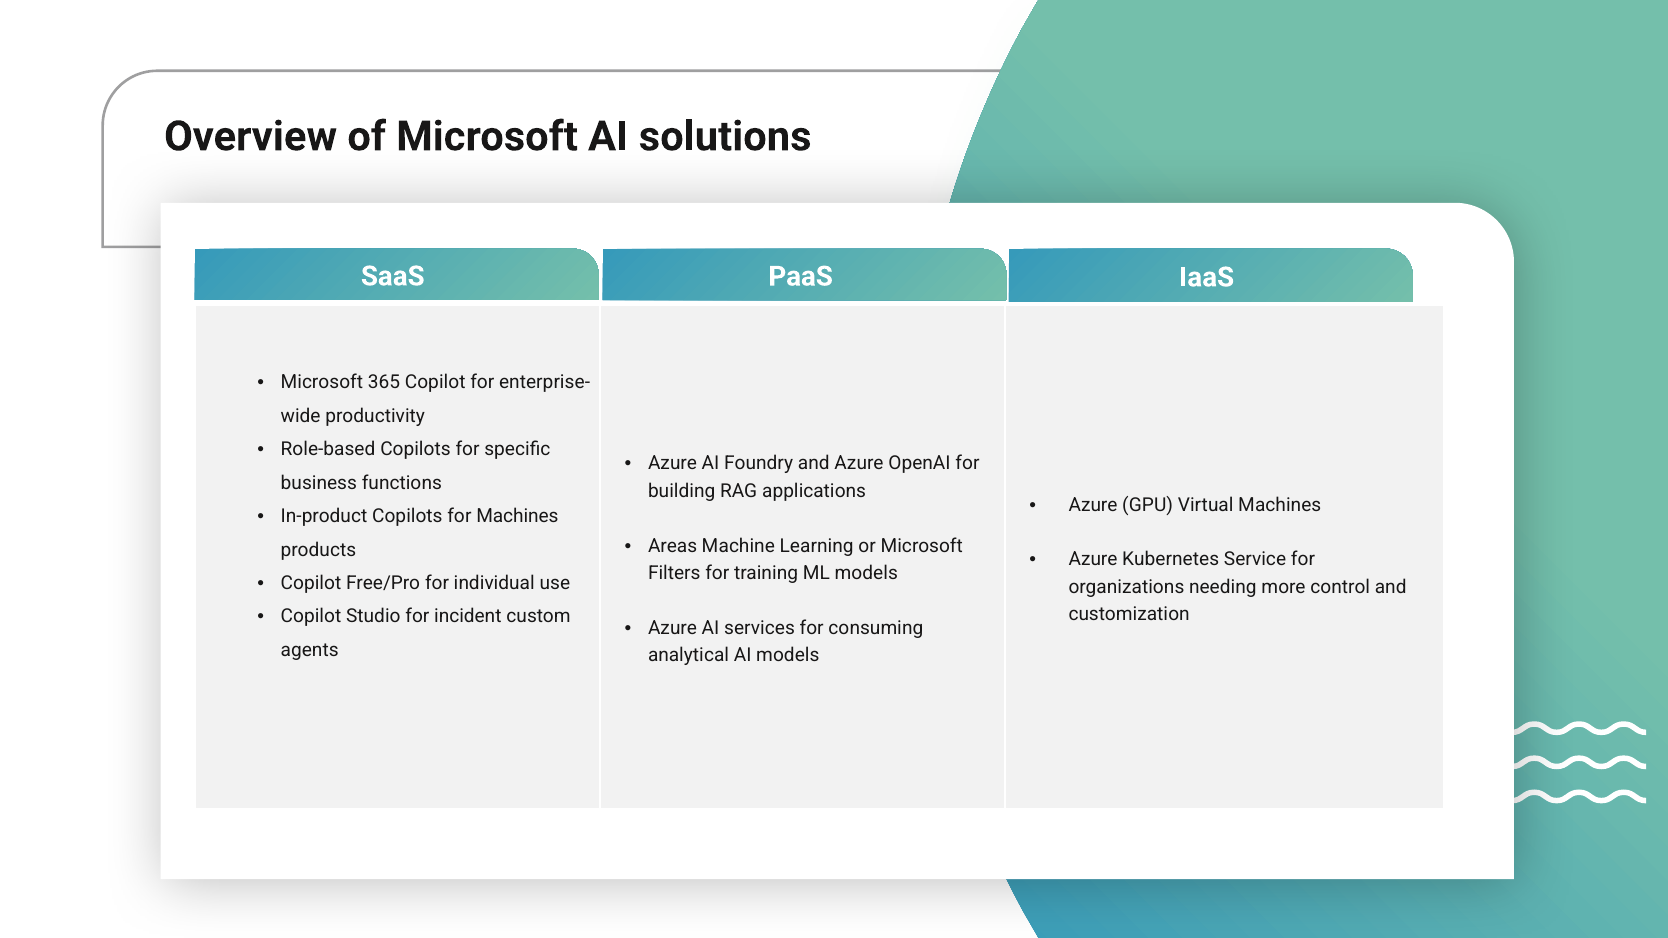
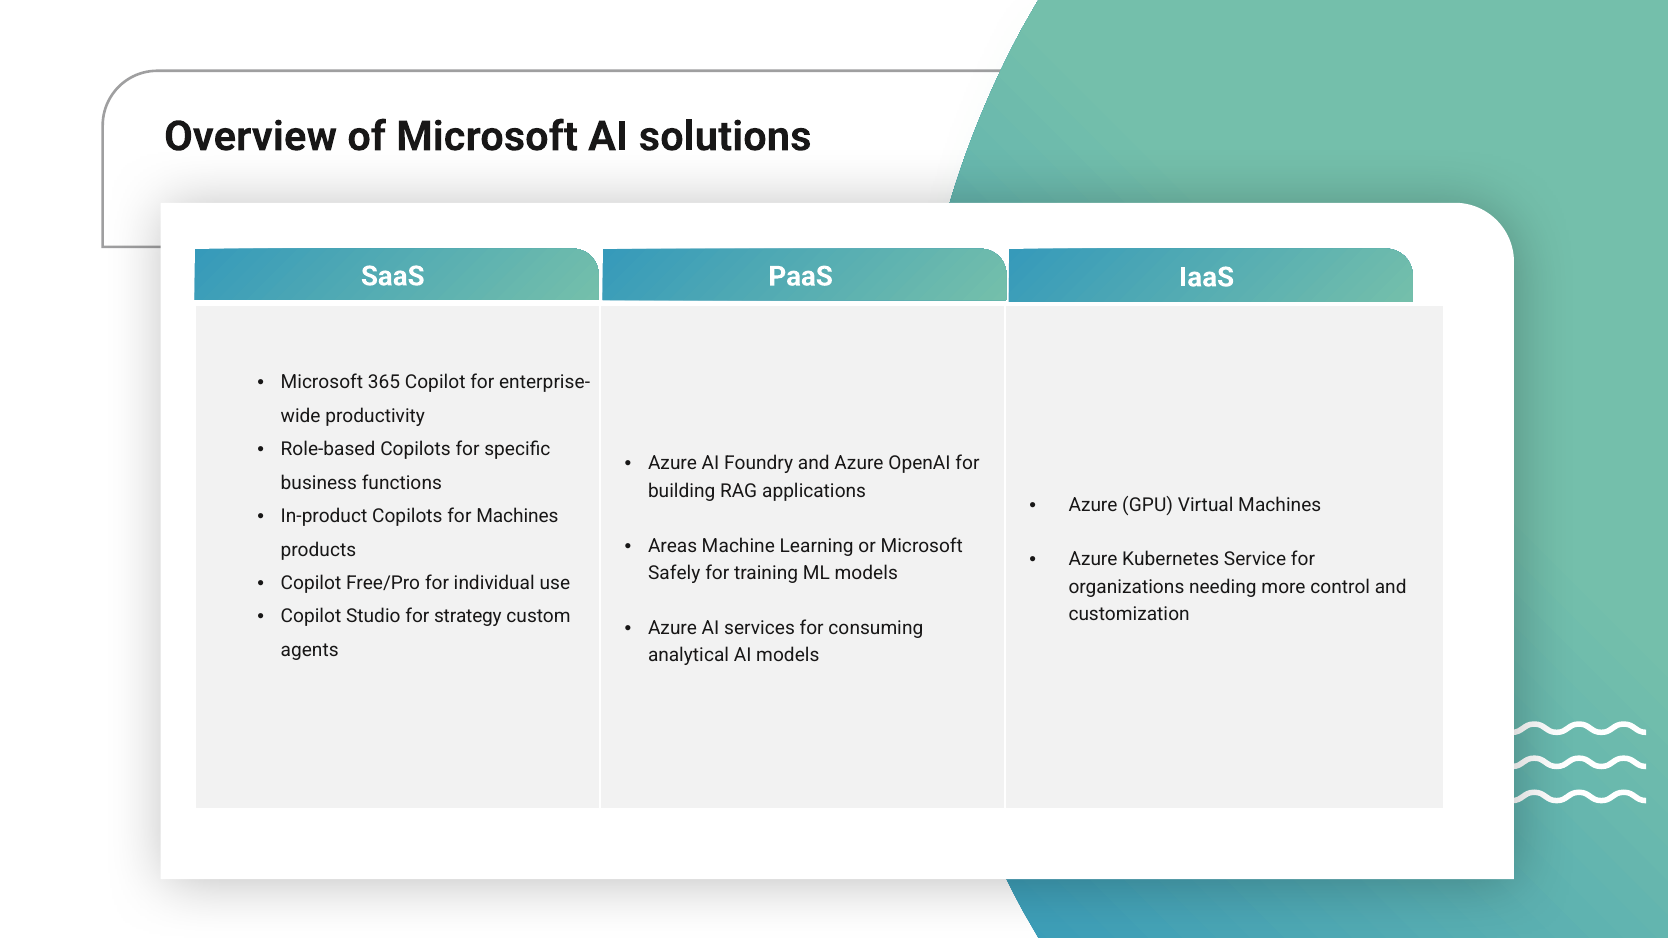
Filters: Filters -> Safely
incident: incident -> strategy
